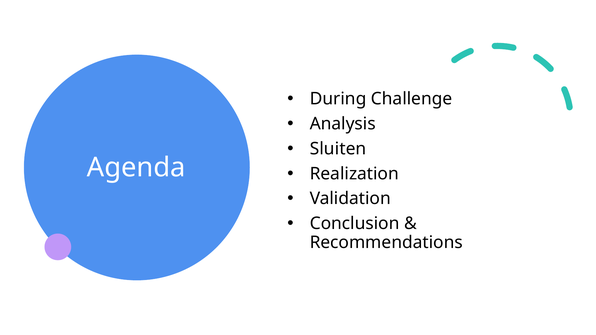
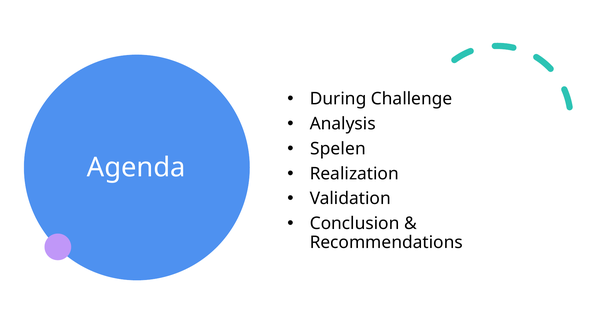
Sluiten: Sluiten -> Spelen
